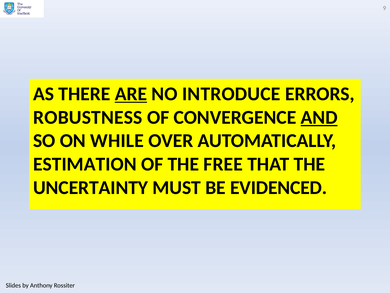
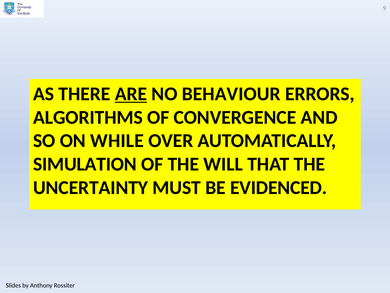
INTRODUCE: INTRODUCE -> BEHAVIOUR
ROBUSTNESS: ROBUSTNESS -> ALGORITHMS
AND underline: present -> none
ESTIMATION: ESTIMATION -> SIMULATION
FREE: FREE -> WILL
